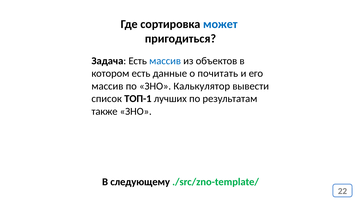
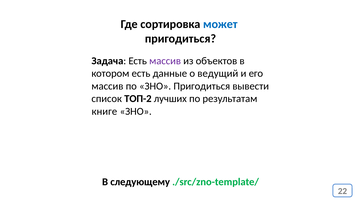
массив at (165, 61) colour: blue -> purple
почитать: почитать -> ведущий
ЗНО Калькулятор: Калькулятор -> Пригодиться
ТОП-1: ТОП-1 -> ТОП-2
также: также -> книге
